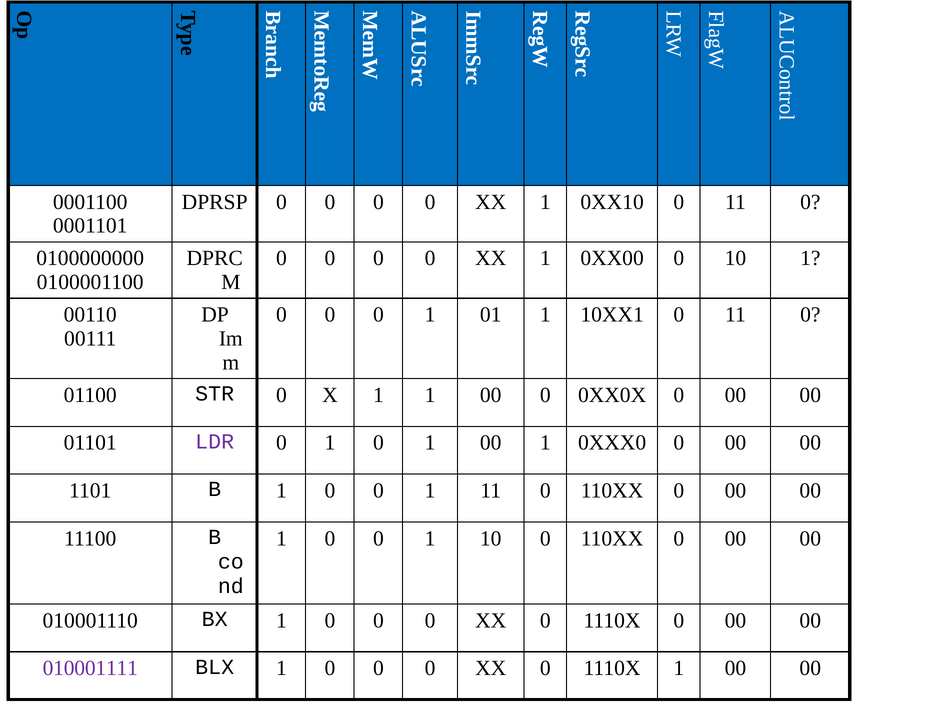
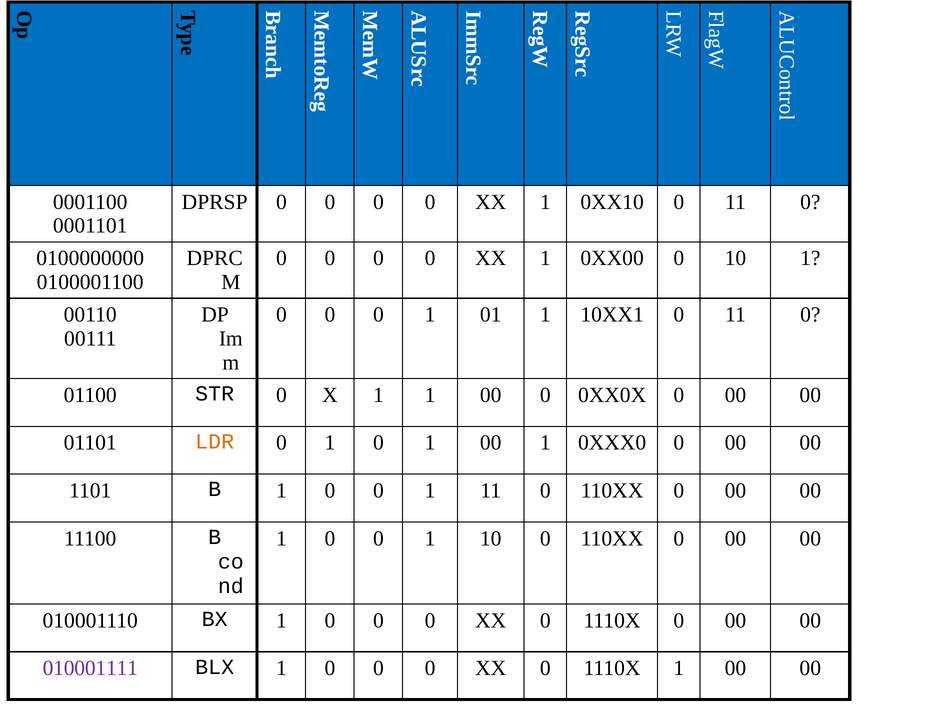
LDR colour: purple -> orange
